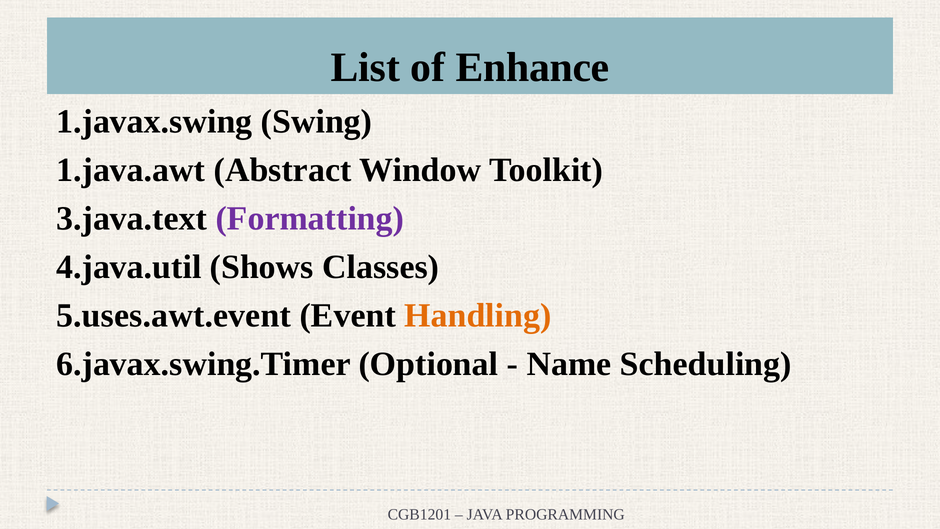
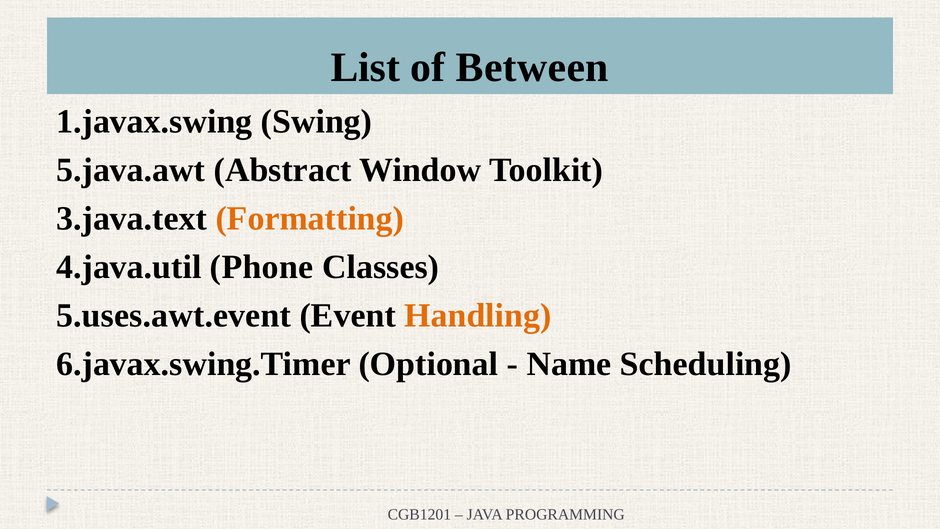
Enhance: Enhance -> Between
1.java.awt: 1.java.awt -> 5.java.awt
Formatting colour: purple -> orange
Shows: Shows -> Phone
